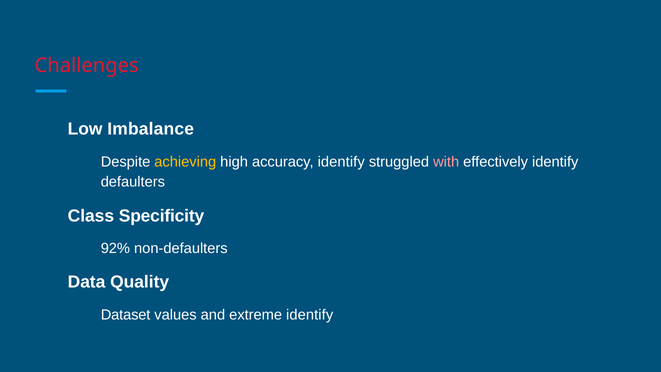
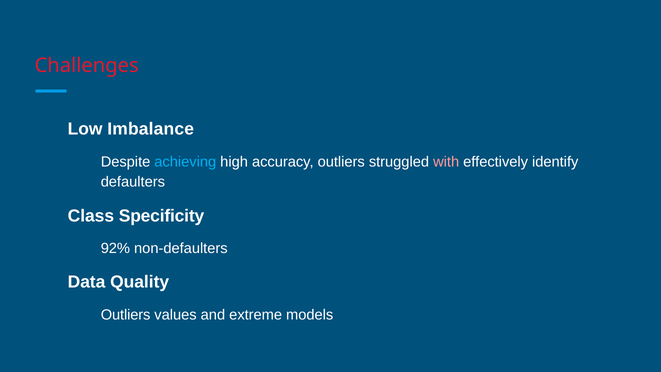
achieving colour: yellow -> light blue
accuracy identify: identify -> outliers
Dataset at (126, 315): Dataset -> Outliers
extreme identify: identify -> models
